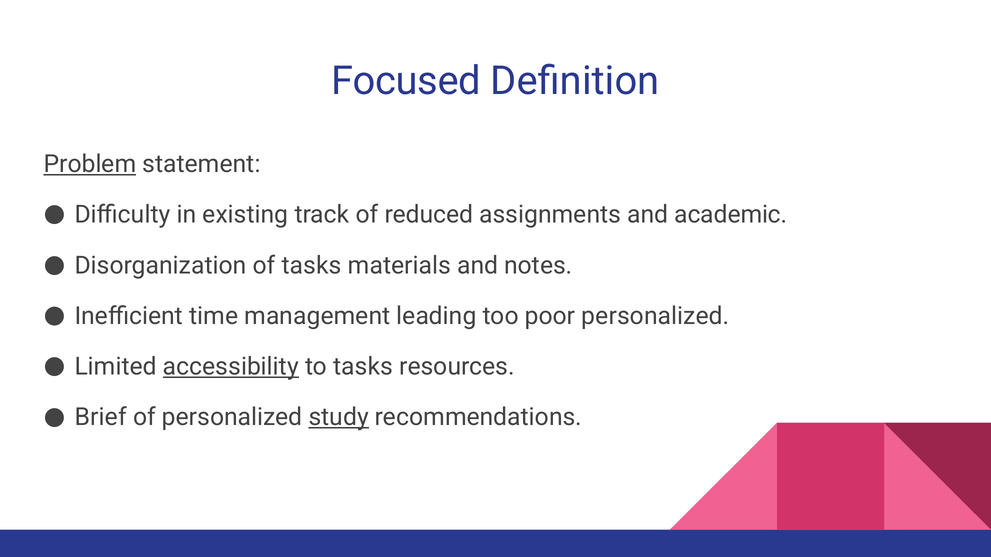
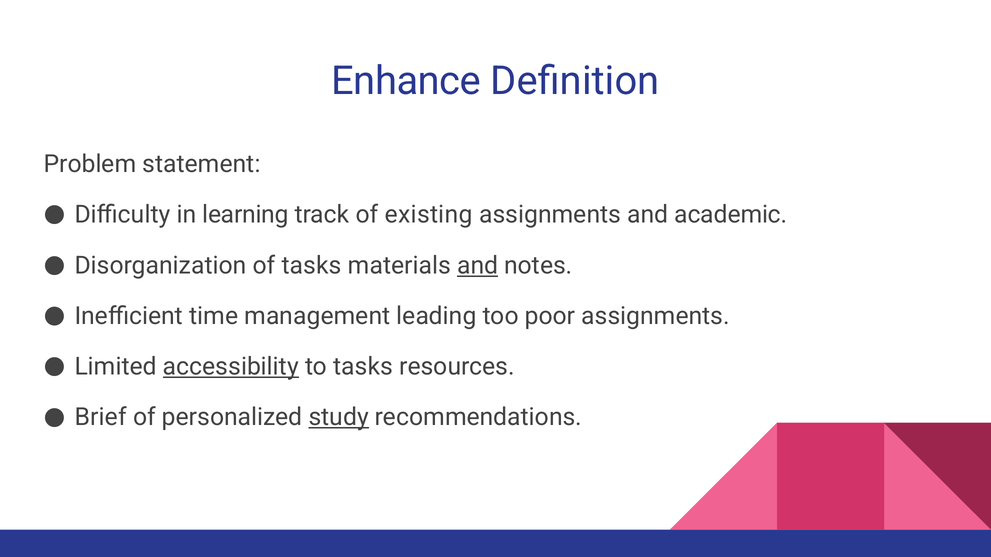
Focused: Focused -> Enhance
Problem underline: present -> none
existing: existing -> learning
reduced: reduced -> existing
and at (478, 266) underline: none -> present
poor personalized: personalized -> assignments
